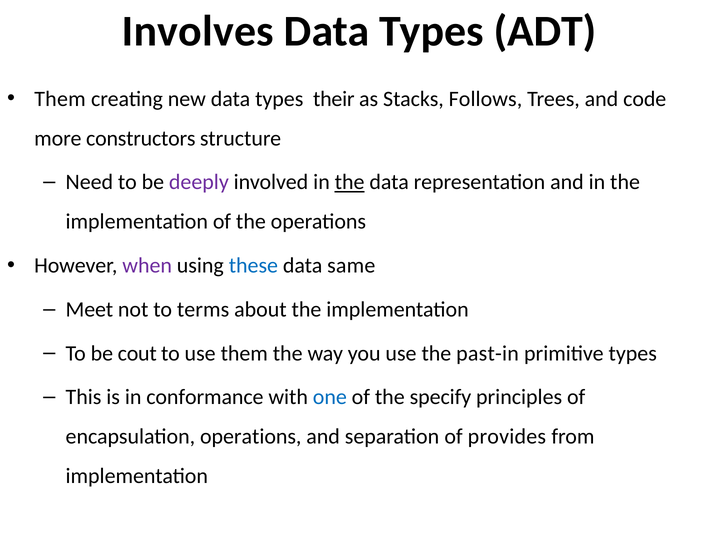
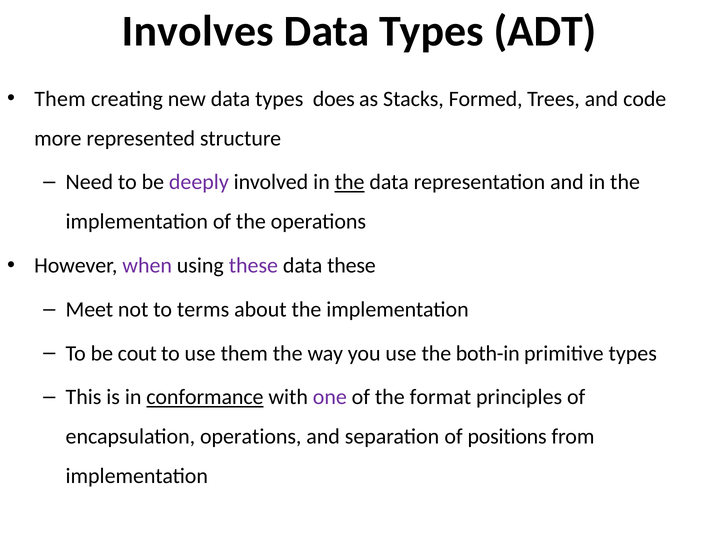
their: their -> does
Follows: Follows -> Formed
constructors: constructors -> represented
these at (253, 266) colour: blue -> purple
data same: same -> these
past-in: past-in -> both-in
conformance underline: none -> present
one colour: blue -> purple
specify: specify -> format
provides: provides -> positions
